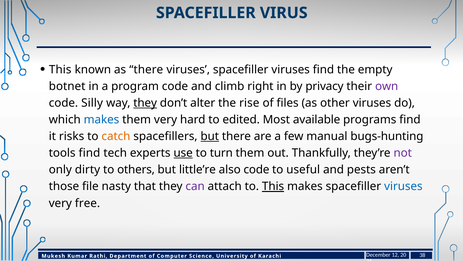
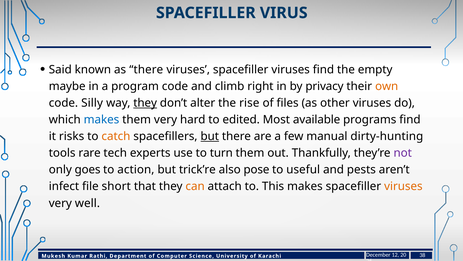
This at (60, 69): This -> Said
botnet: botnet -> maybe
own colour: purple -> orange
bugs-hunting: bugs-hunting -> dirty-hunting
tools find: find -> rare
use underline: present -> none
dirty: dirty -> goes
others: others -> action
little’re: little’re -> trick’re
also code: code -> pose
those: those -> infect
nasty: nasty -> short
can colour: purple -> orange
This at (273, 186) underline: present -> none
viruses at (403, 186) colour: blue -> orange
free: free -> well
